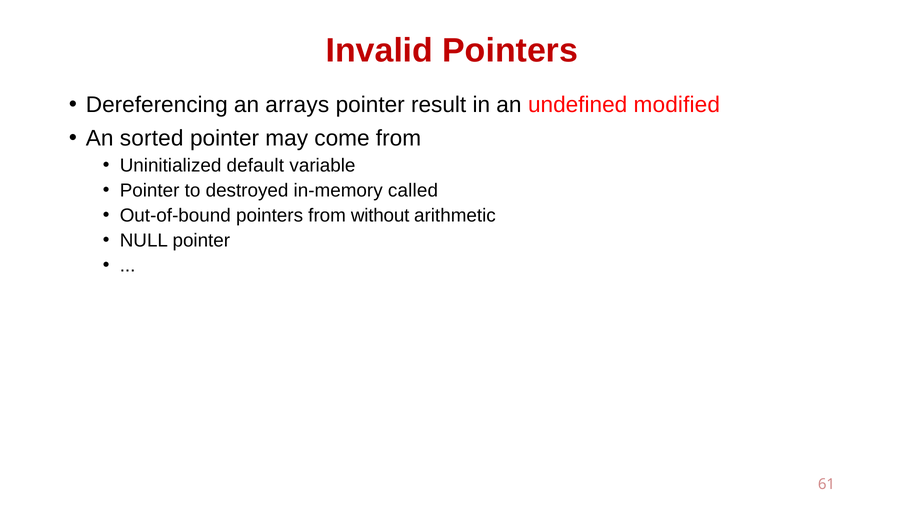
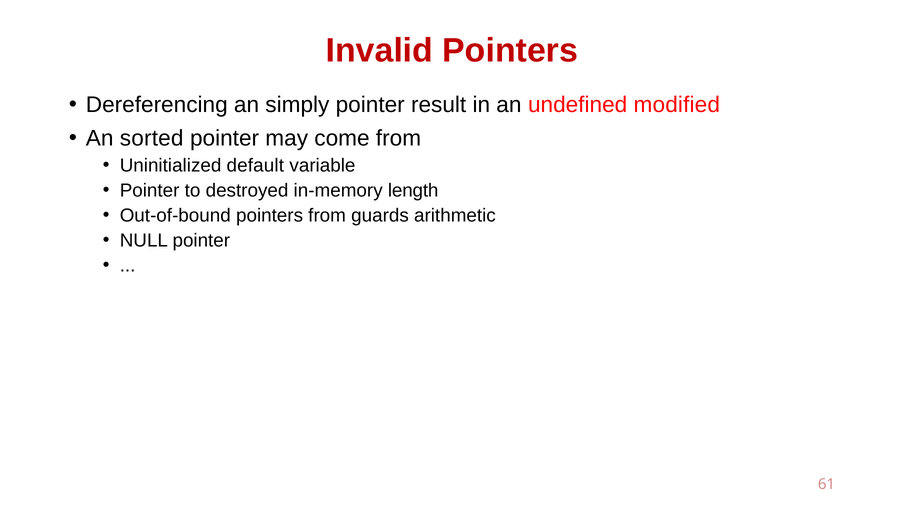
arrays: arrays -> simply
called: called -> length
without: without -> guards
